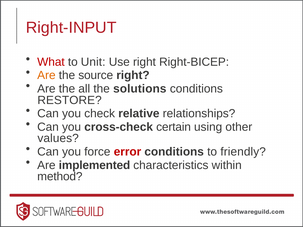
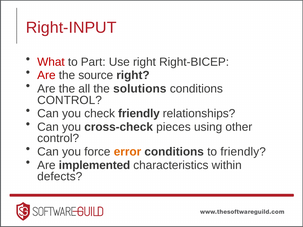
Unit: Unit -> Part
Are at (46, 75) colour: orange -> red
RESTORE at (70, 100): RESTORE -> CONTROL
check relative: relative -> friendly
certain: certain -> pieces
values at (58, 138): values -> control
error colour: red -> orange
method: method -> defects
